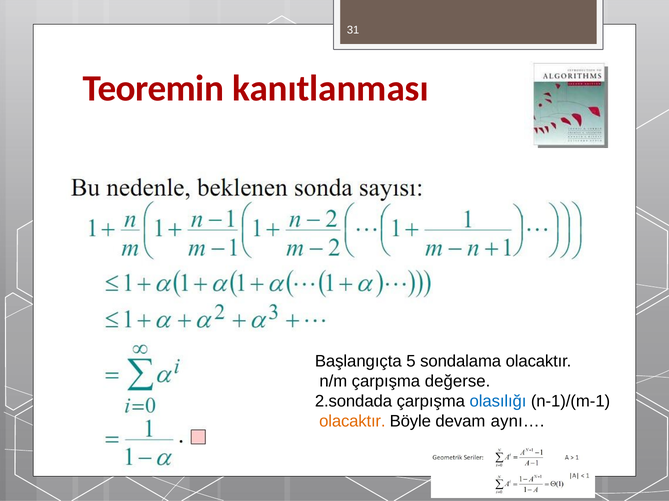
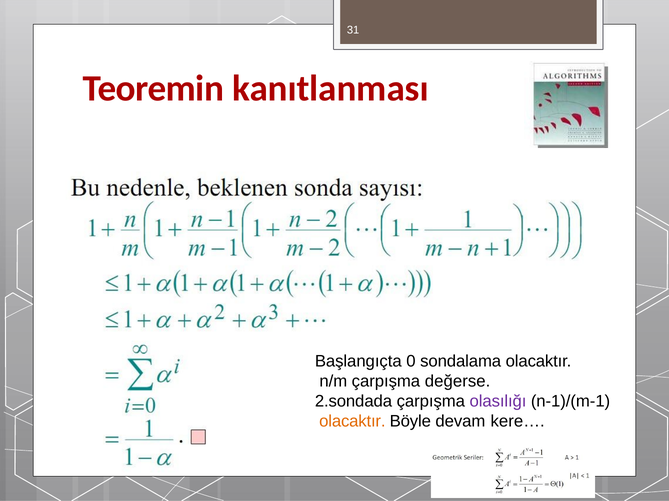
5: 5 -> 0
olasılığı colour: blue -> purple
aynı…: aynı… -> kere…
